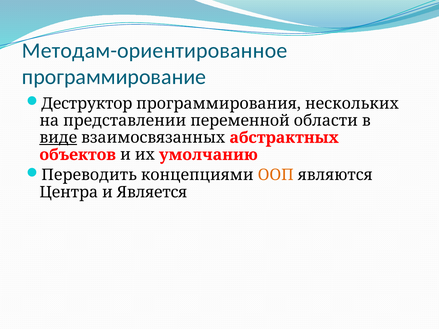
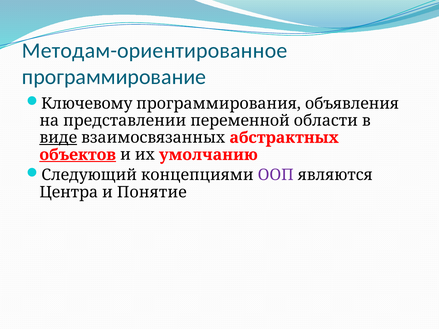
Деструктор: Деструктор -> Ключевому
нескольких: нескольких -> объявления
объектов underline: none -> present
Переводить: Переводить -> Следующий
ООП colour: orange -> purple
Является: Является -> Понятие
